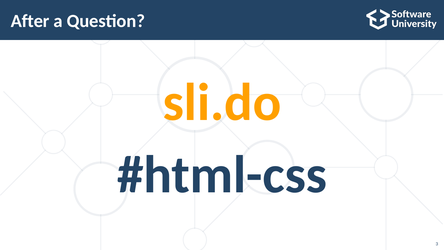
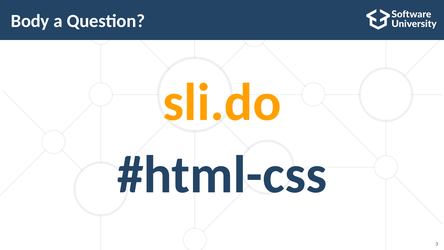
After: After -> Body
